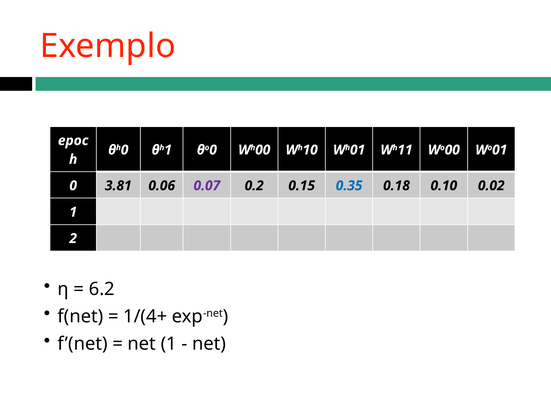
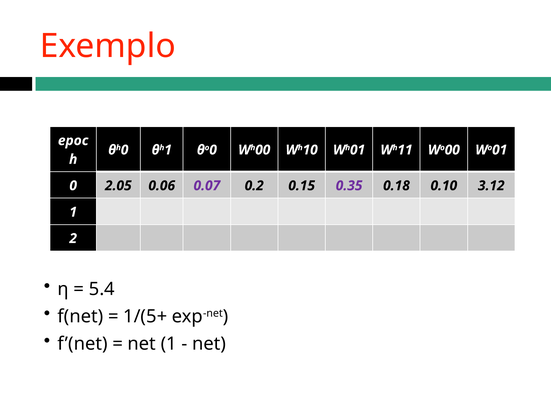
3.81: 3.81 -> 2.05
0.35 colour: blue -> purple
0.02: 0.02 -> 3.12
6.2: 6.2 -> 5.4
1/(4+: 1/(4+ -> 1/(5+
